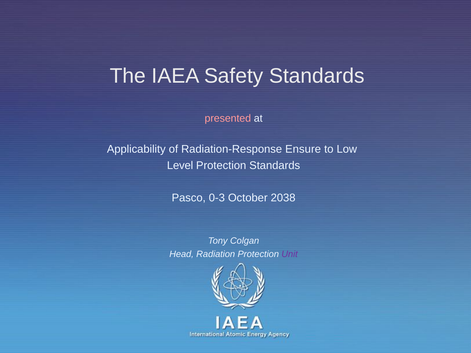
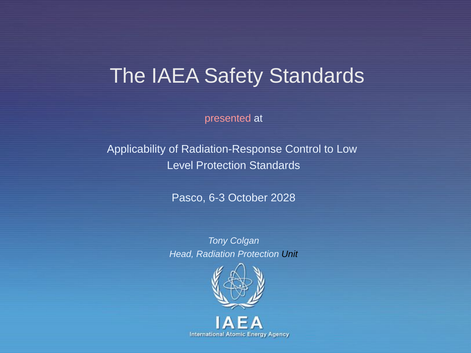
Ensure: Ensure -> Control
0-3: 0-3 -> 6-3
2038: 2038 -> 2028
Unit colour: purple -> black
